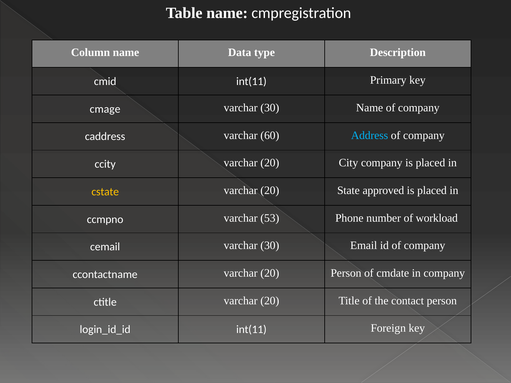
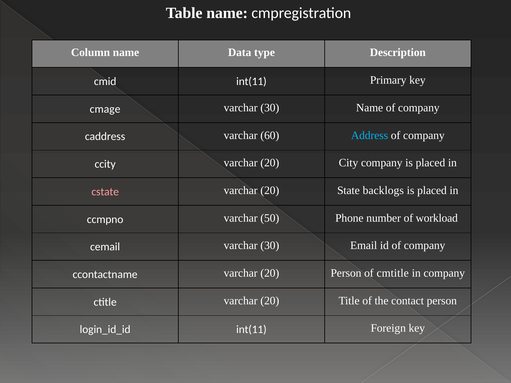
cstate colour: yellow -> pink
approved: approved -> backlogs
53: 53 -> 50
cmdate: cmdate -> cmtitle
